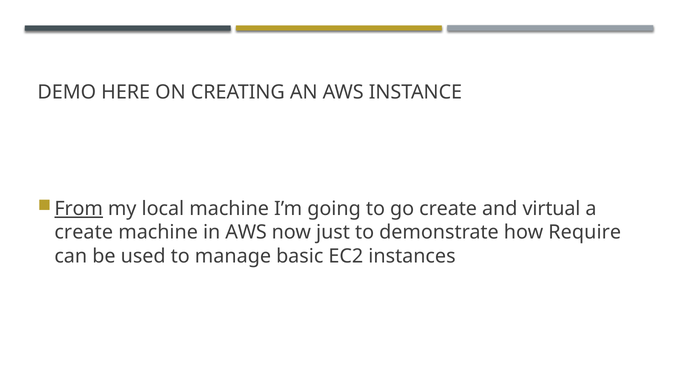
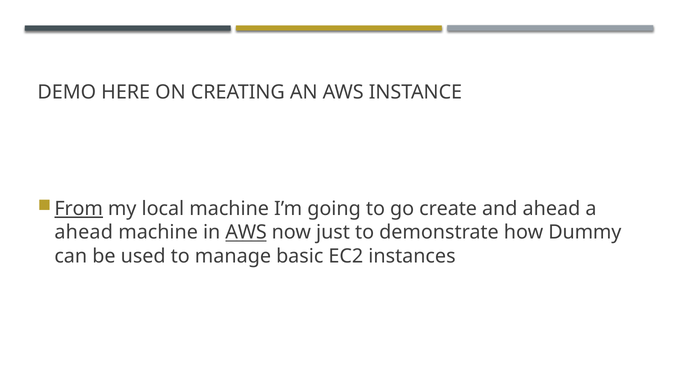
and virtual: virtual -> ahead
create at (84, 233): create -> ahead
AWS at (246, 233) underline: none -> present
Require: Require -> Dummy
